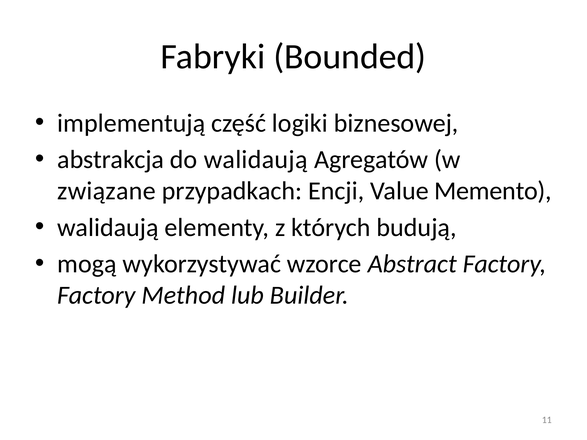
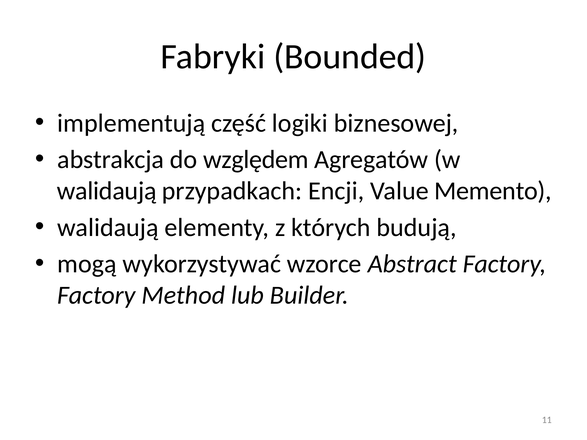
do walidaują: walidaują -> względem
związane at (106, 191): związane -> walidaują
